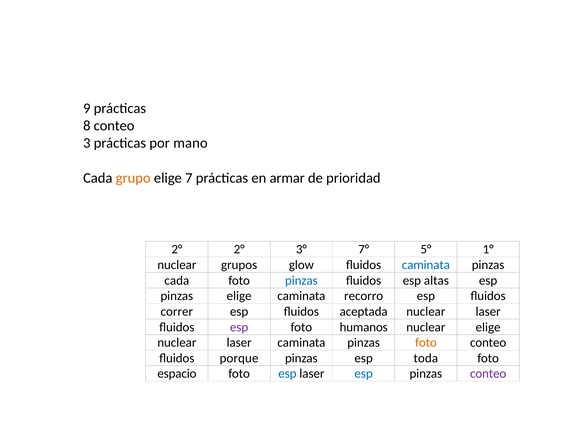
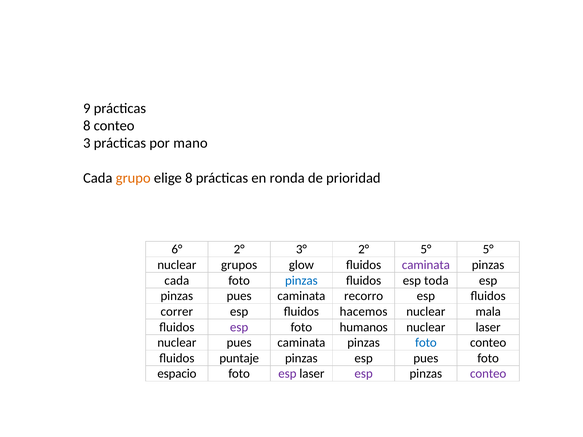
elige 7: 7 -> 8
armar: armar -> ronda
2° at (177, 249): 2° -> 6°
3° 7°: 7° -> 2°
5° 1°: 1° -> 5°
caminata at (426, 265) colour: blue -> purple
altas: altas -> toda
pinzas elige: elige -> pues
aceptada: aceptada -> hacemos
laser at (488, 312): laser -> mala
nuclear elige: elige -> laser
laser at (239, 343): laser -> pues
foto at (426, 343) colour: orange -> blue
porque: porque -> puntaje
esp toda: toda -> pues
esp at (287, 374) colour: blue -> purple
esp at (364, 374) colour: blue -> purple
